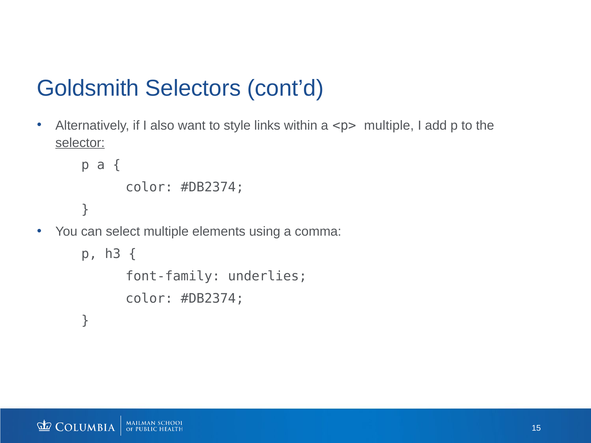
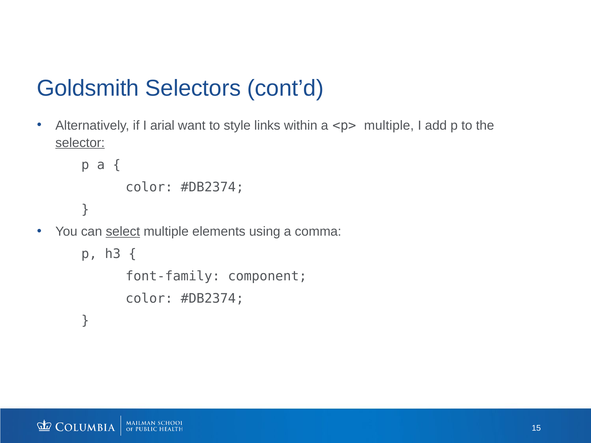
also: also -> arial
select underline: none -> present
underlies: underlies -> component
